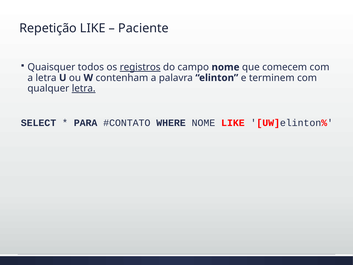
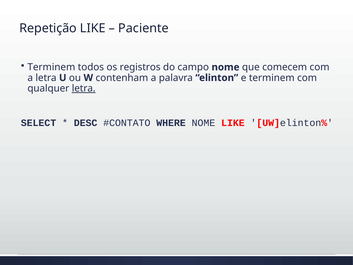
Quaisquer at (51, 67): Quaisquer -> Terminem
registros underline: present -> none
PARA: PARA -> DESC
